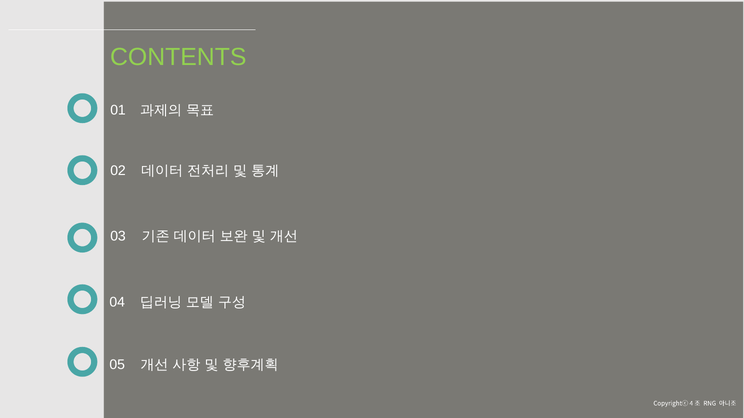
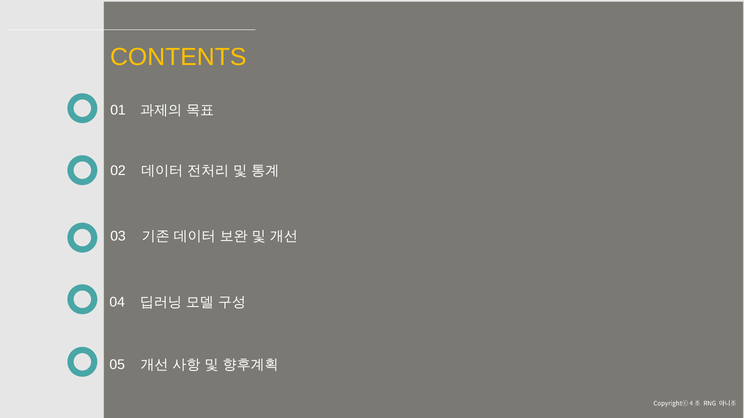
CONTENTS colour: light green -> yellow
